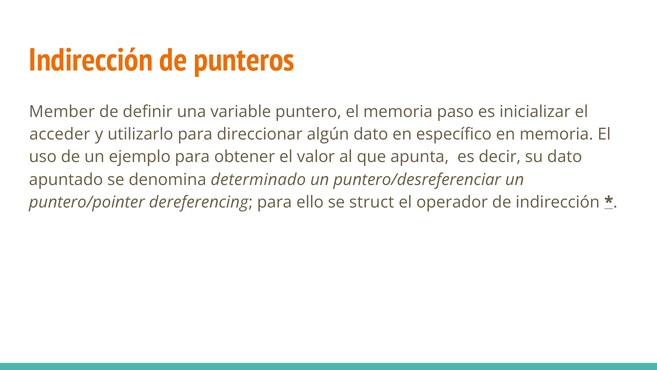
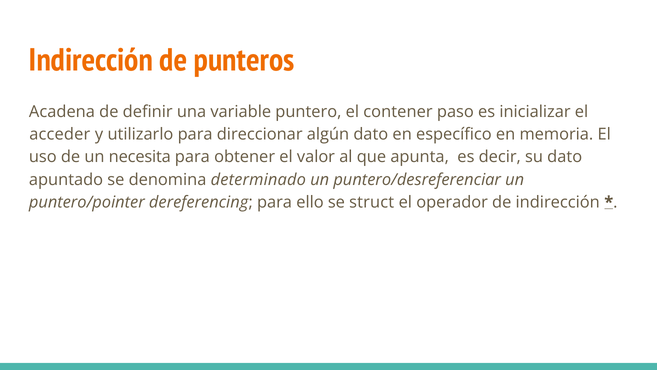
Member: Member -> Acadena
el memoria: memoria -> contener
ejemplo: ejemplo -> necesita
